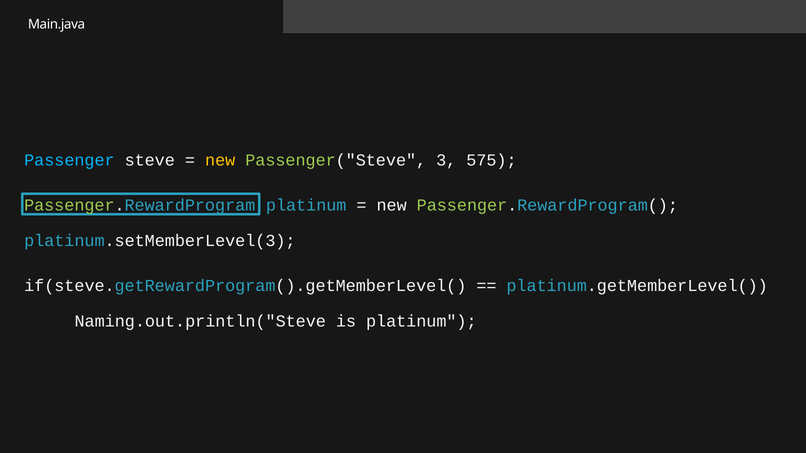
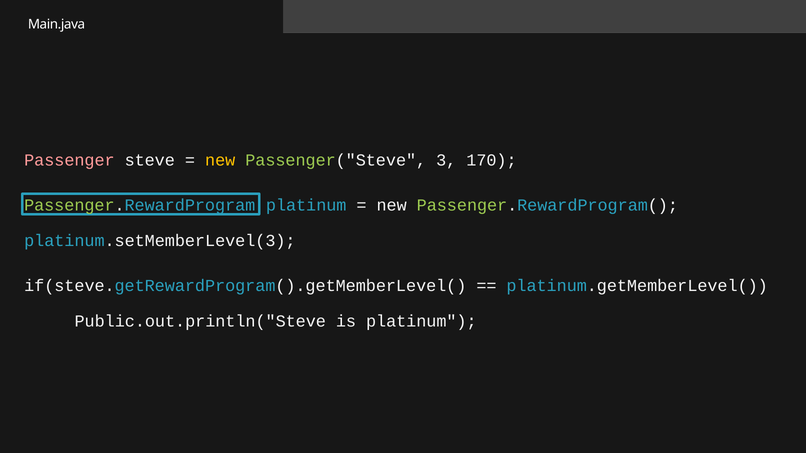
Passenger colour: light blue -> pink
575: 575 -> 170
Naming.out.println("Steve: Naming.out.println("Steve -> Public.out.println("Steve
